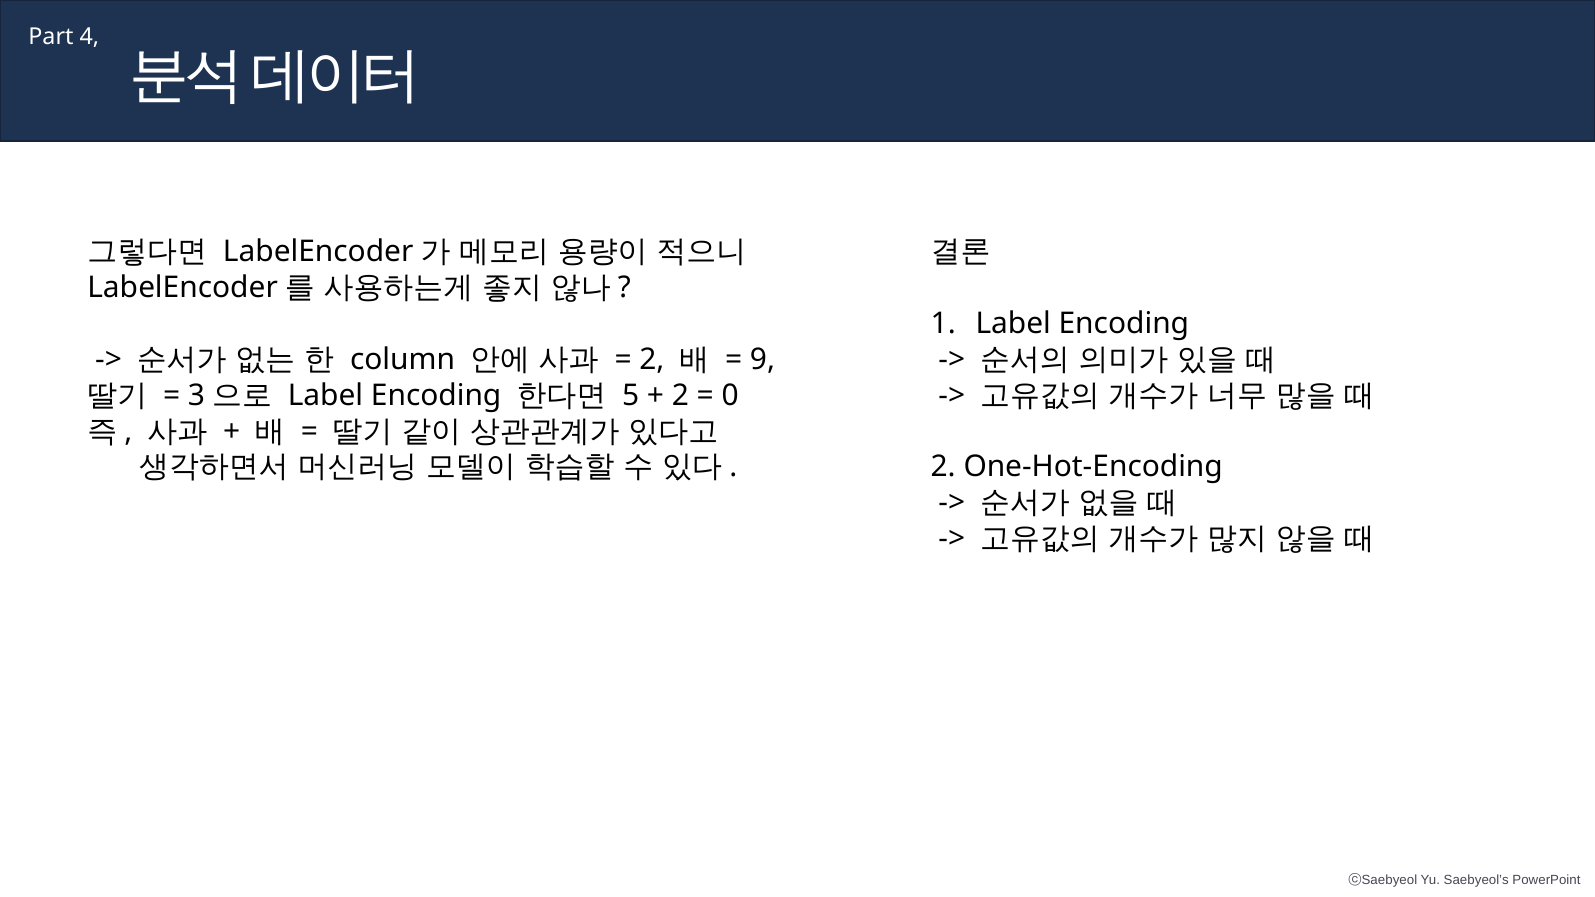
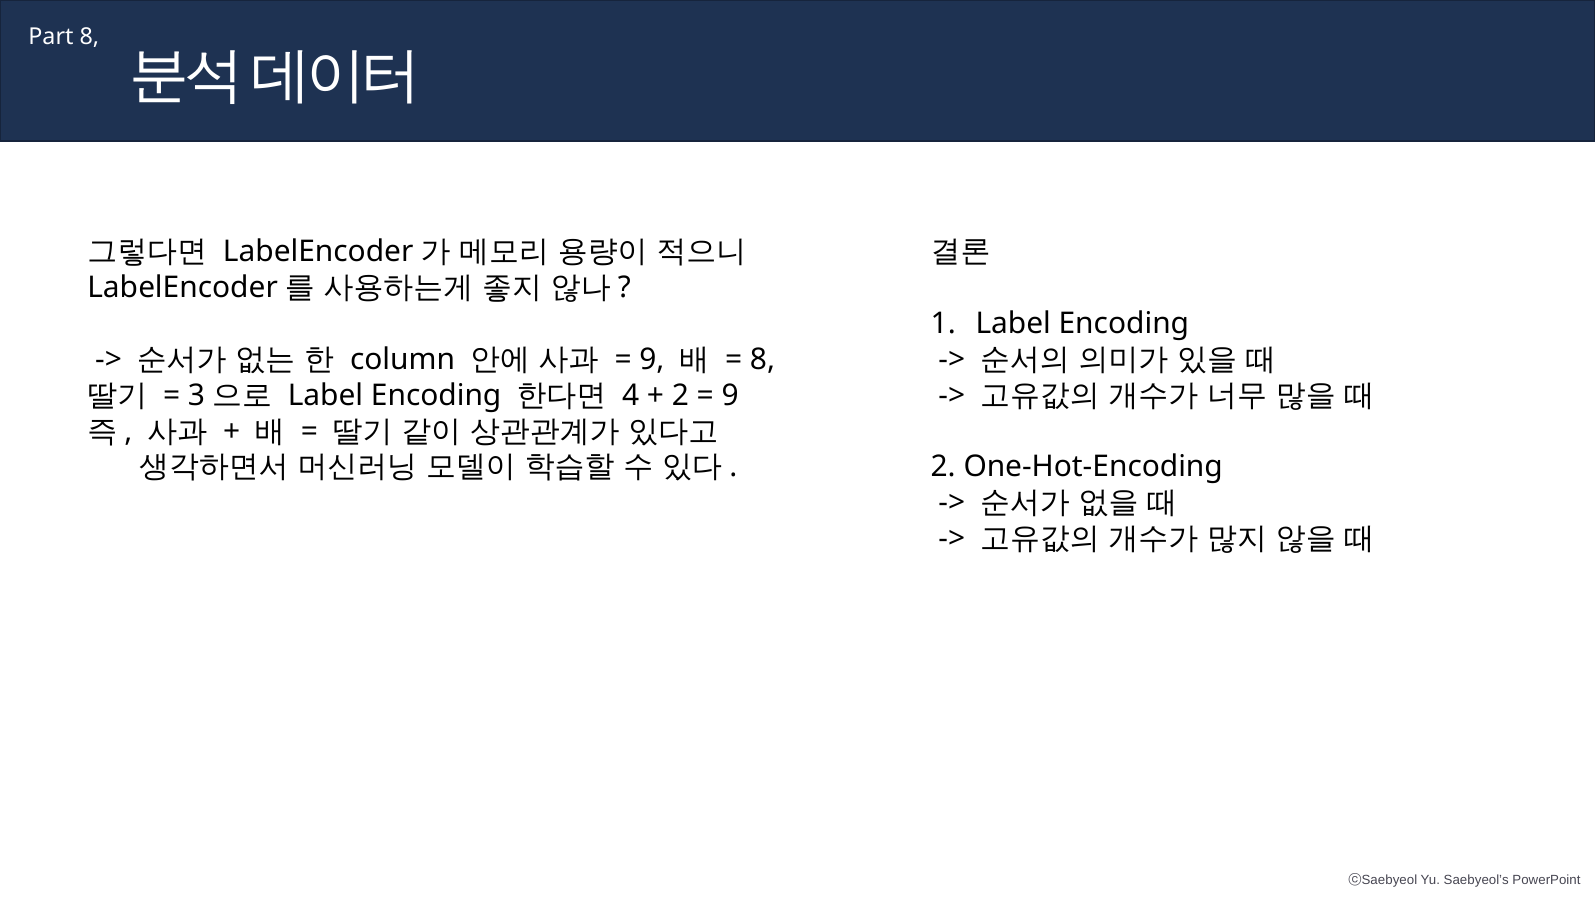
Part 4: 4 -> 8
2 at (652, 360): 2 -> 9
9 at (763, 360): 9 -> 8
5: 5 -> 4
0 at (730, 395): 0 -> 9
